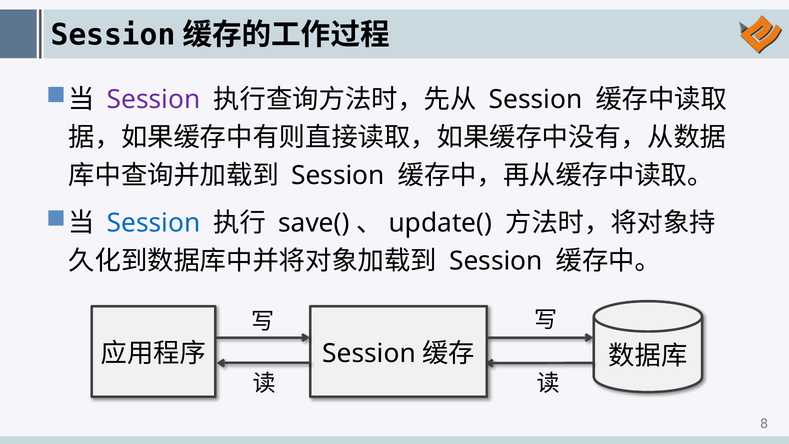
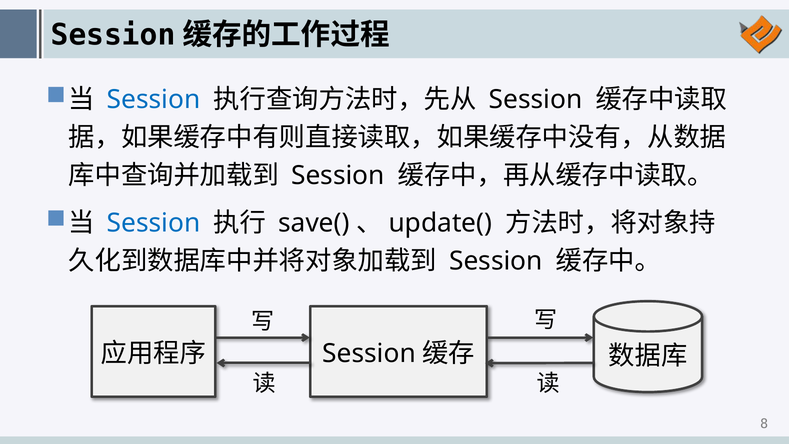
Session at (154, 100) colour: purple -> blue
